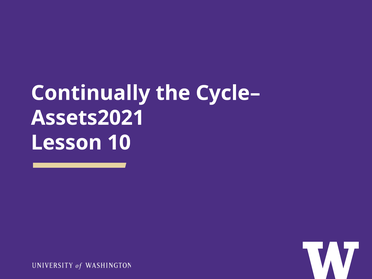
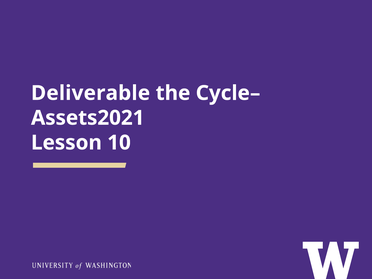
Continually: Continually -> Deliverable
